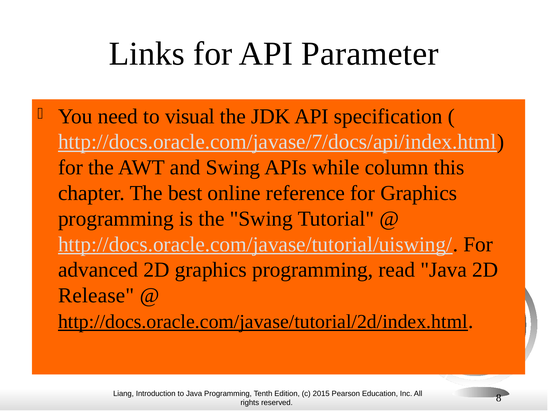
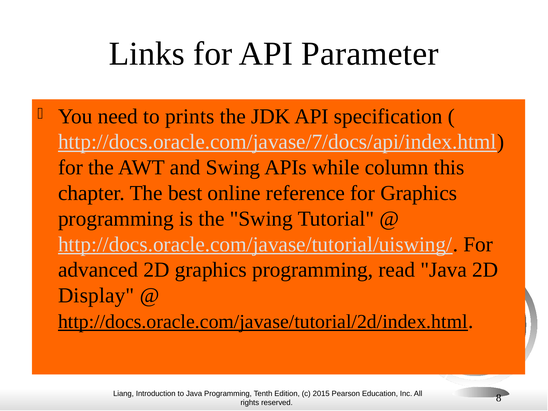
visual: visual -> prints
Release: Release -> Display
